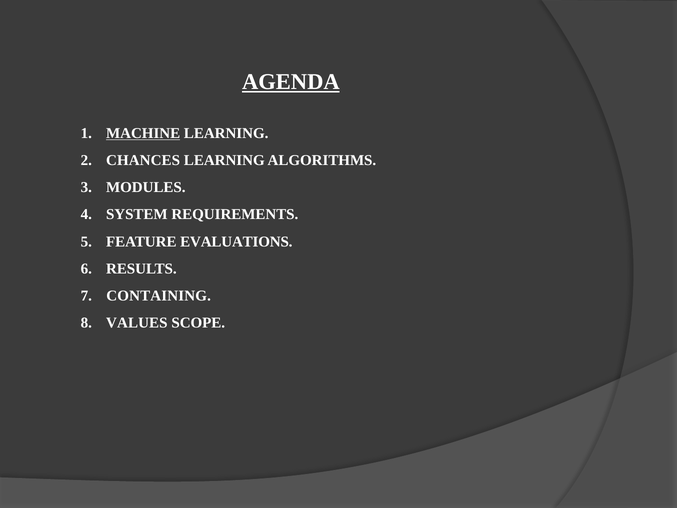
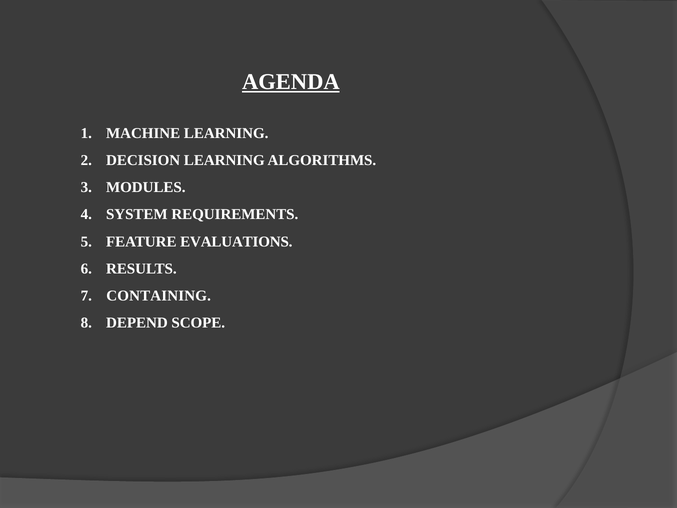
MACHINE underline: present -> none
CHANCES: CHANCES -> DECISION
VALUES: VALUES -> DEPEND
